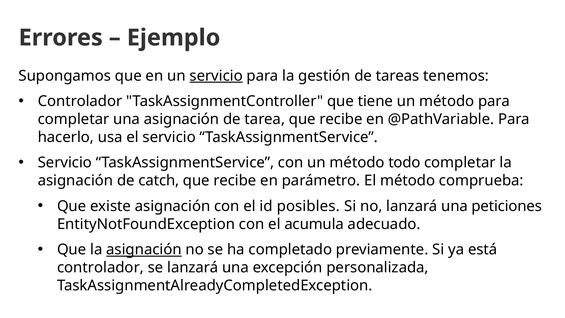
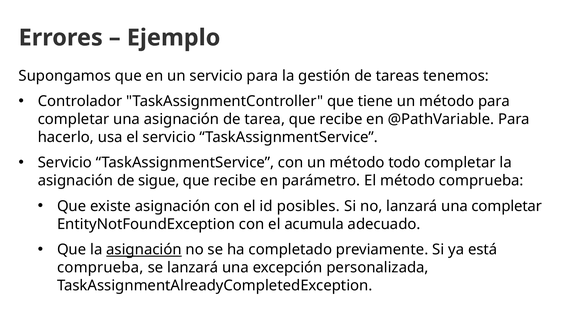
servicio at (216, 76) underline: present -> none
catch: catch -> sigue
una peticiones: peticiones -> completar
controlador at (100, 267): controlador -> comprueba
